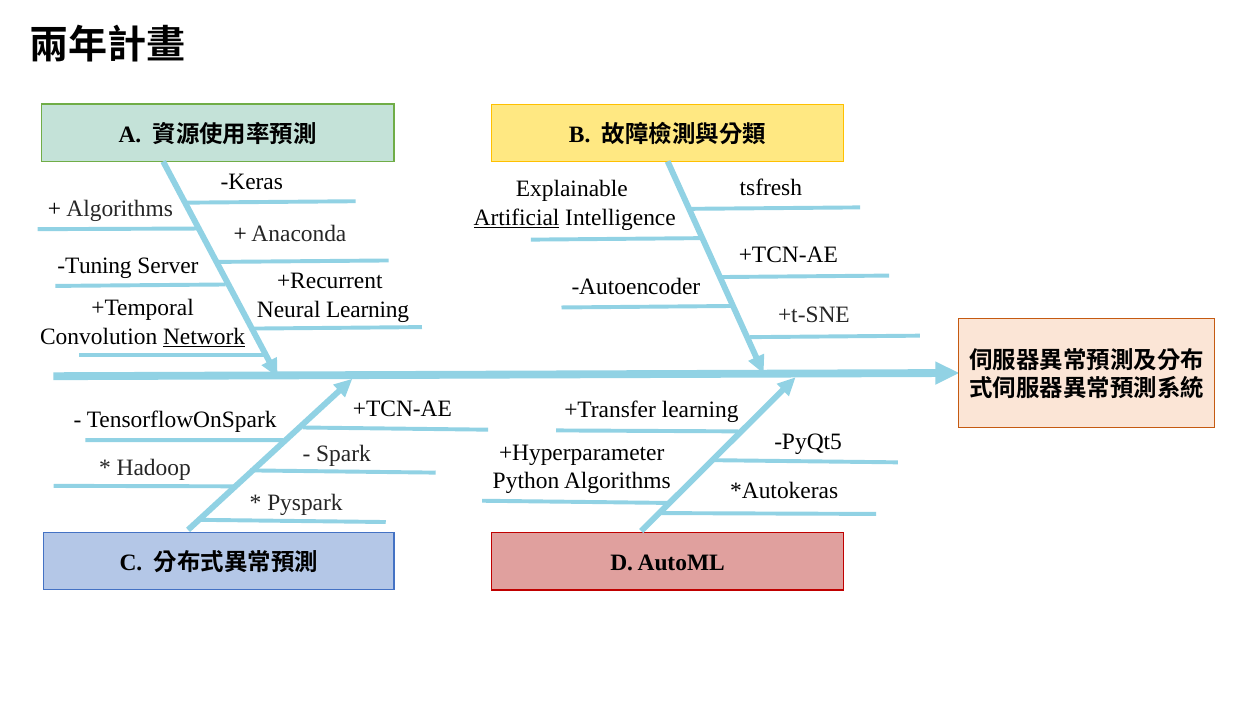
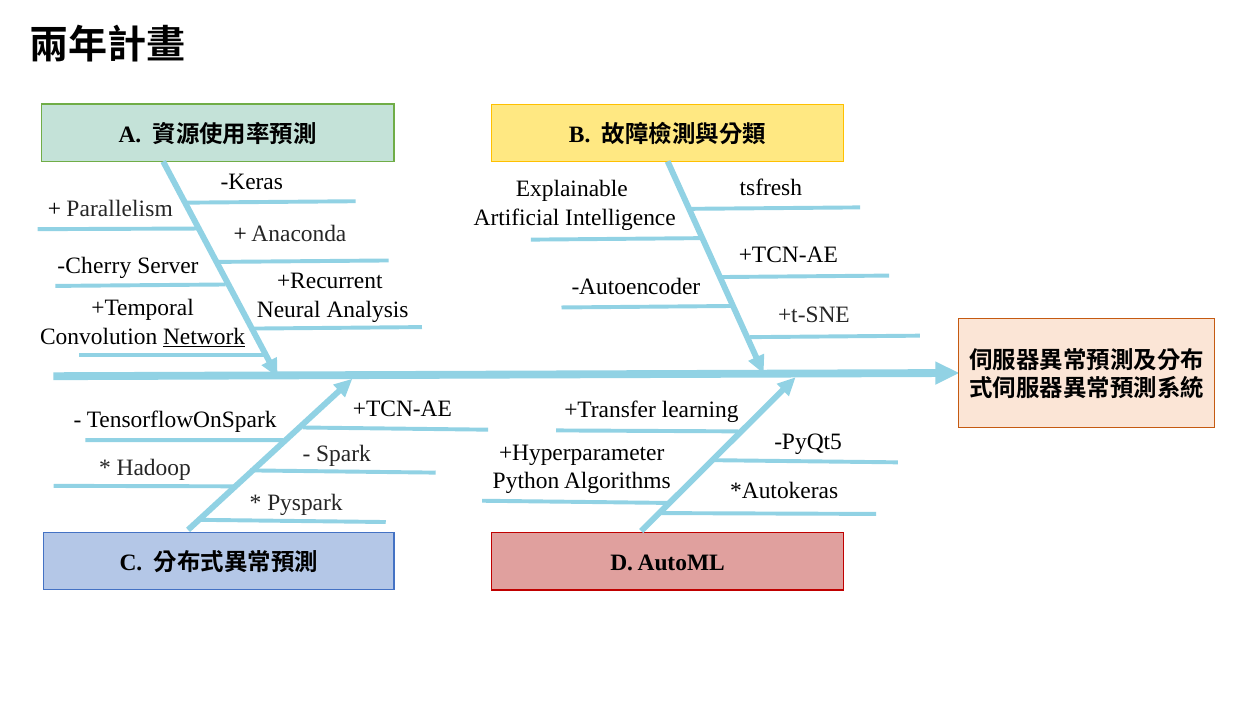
Algorithms at (120, 208): Algorithms -> Parallelism
Artificial underline: present -> none
Tuning: Tuning -> Cherry
Neural Learning: Learning -> Analysis
